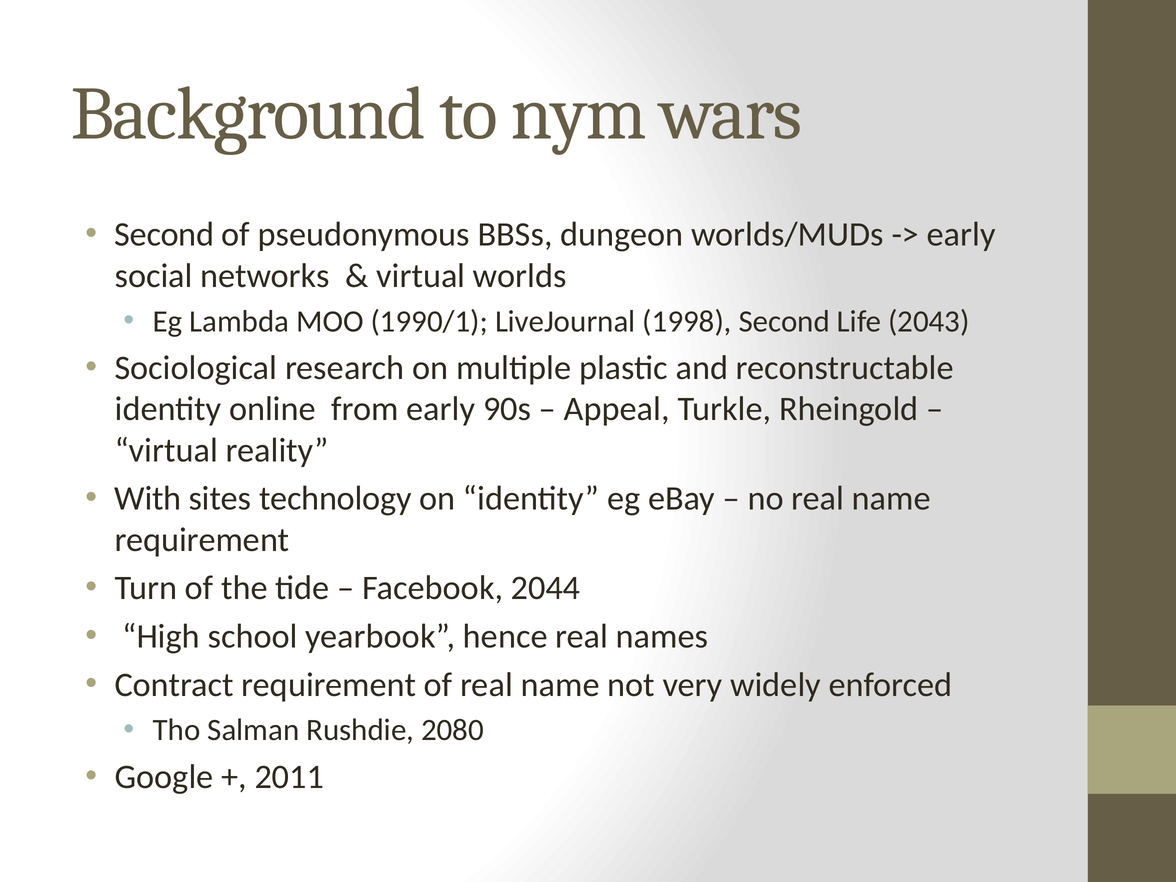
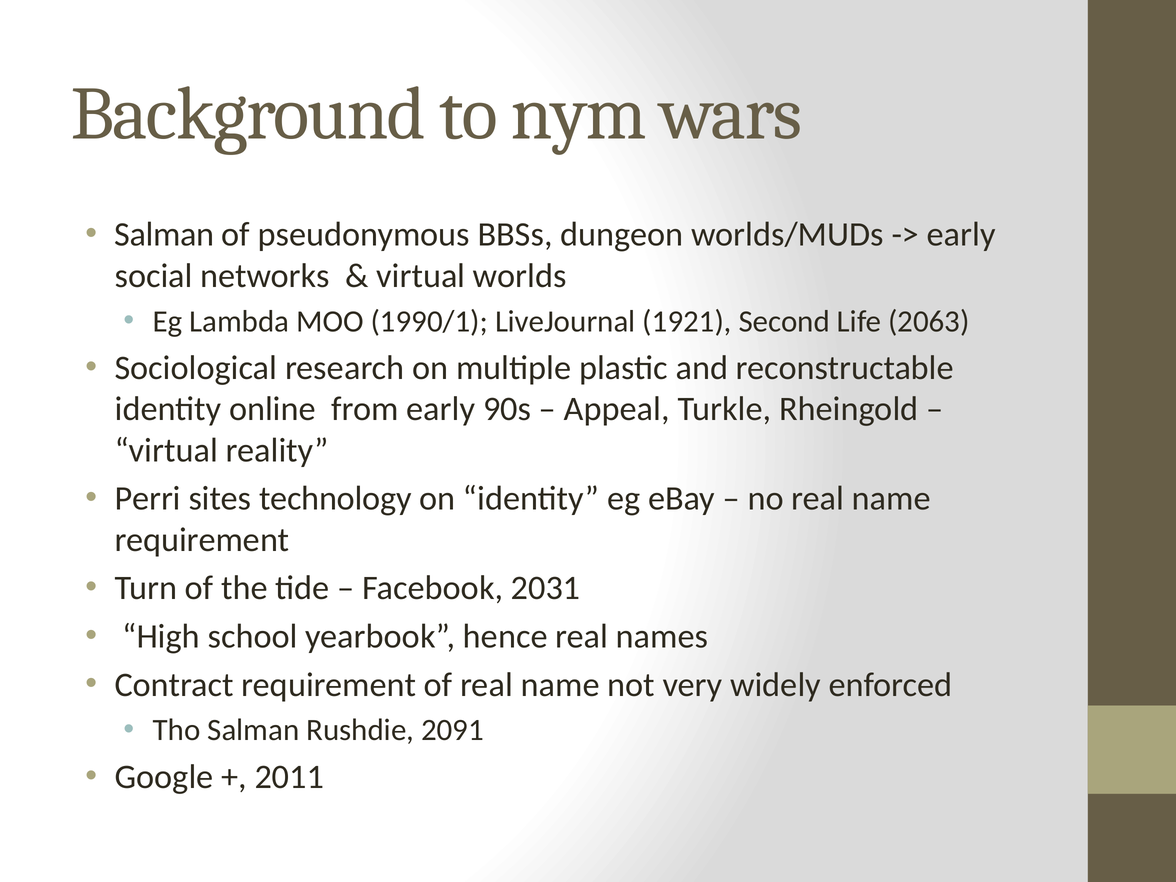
Second at (164, 235): Second -> Salman
1998: 1998 -> 1921
2043: 2043 -> 2063
With: With -> Perri
2044: 2044 -> 2031
2080: 2080 -> 2091
